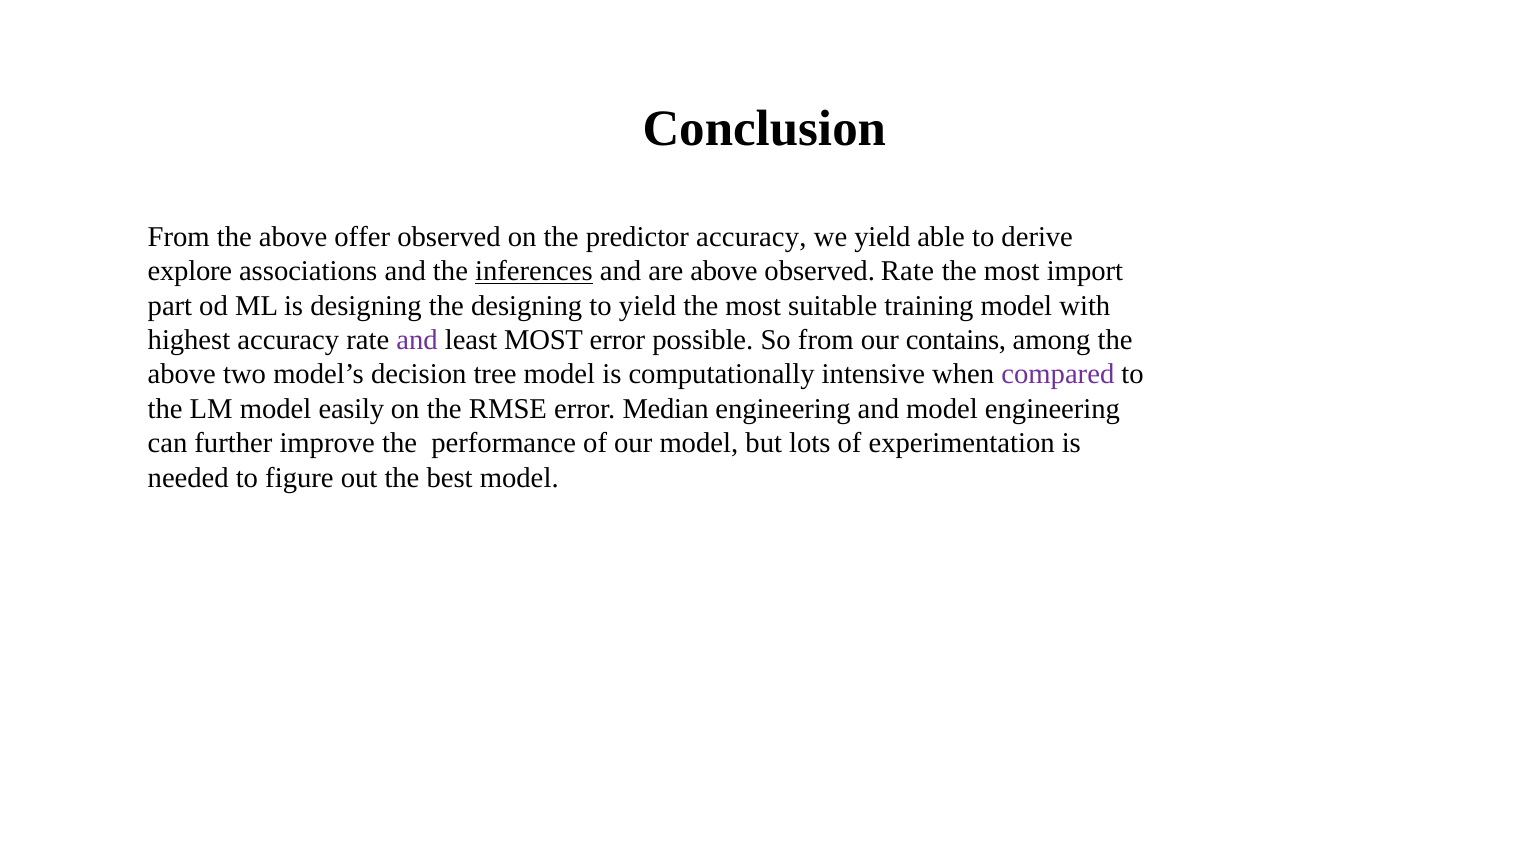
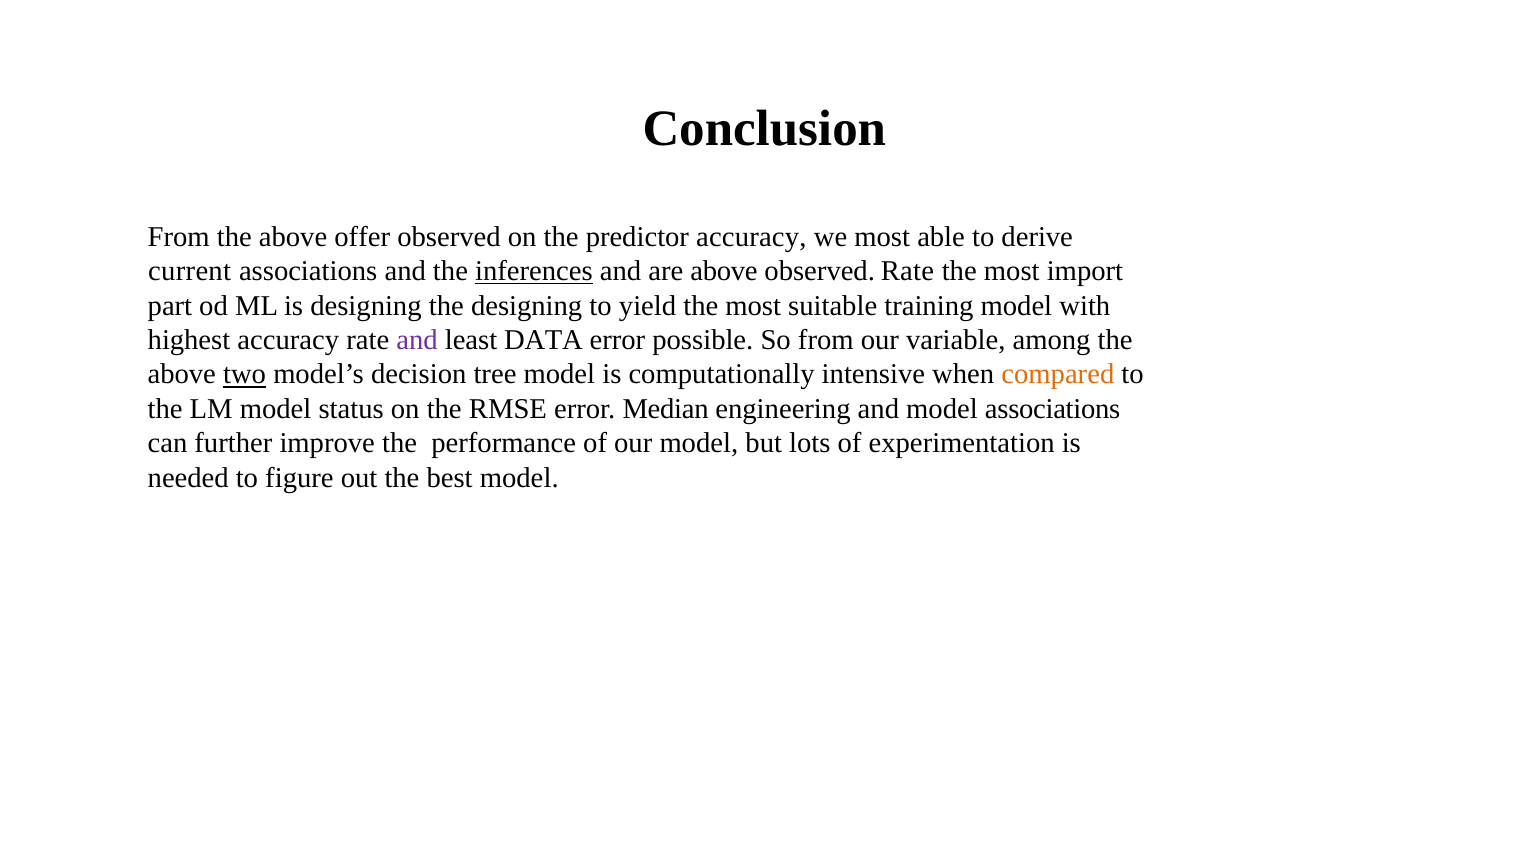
we yield: yield -> most
explore: explore -> current
least MOST: MOST -> DATA
contains: contains -> variable
two underline: none -> present
compared colour: purple -> orange
easily: easily -> status
model engineering: engineering -> associations
